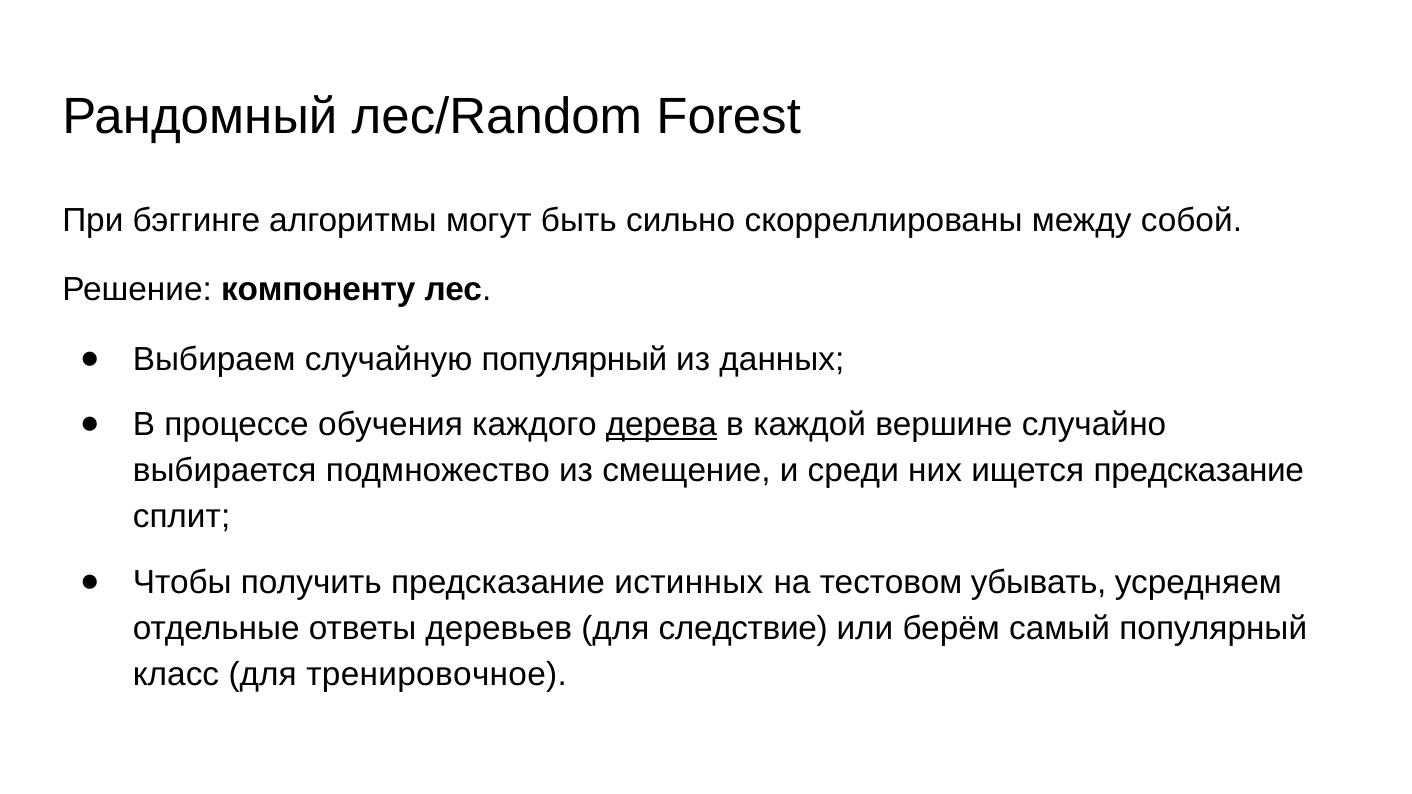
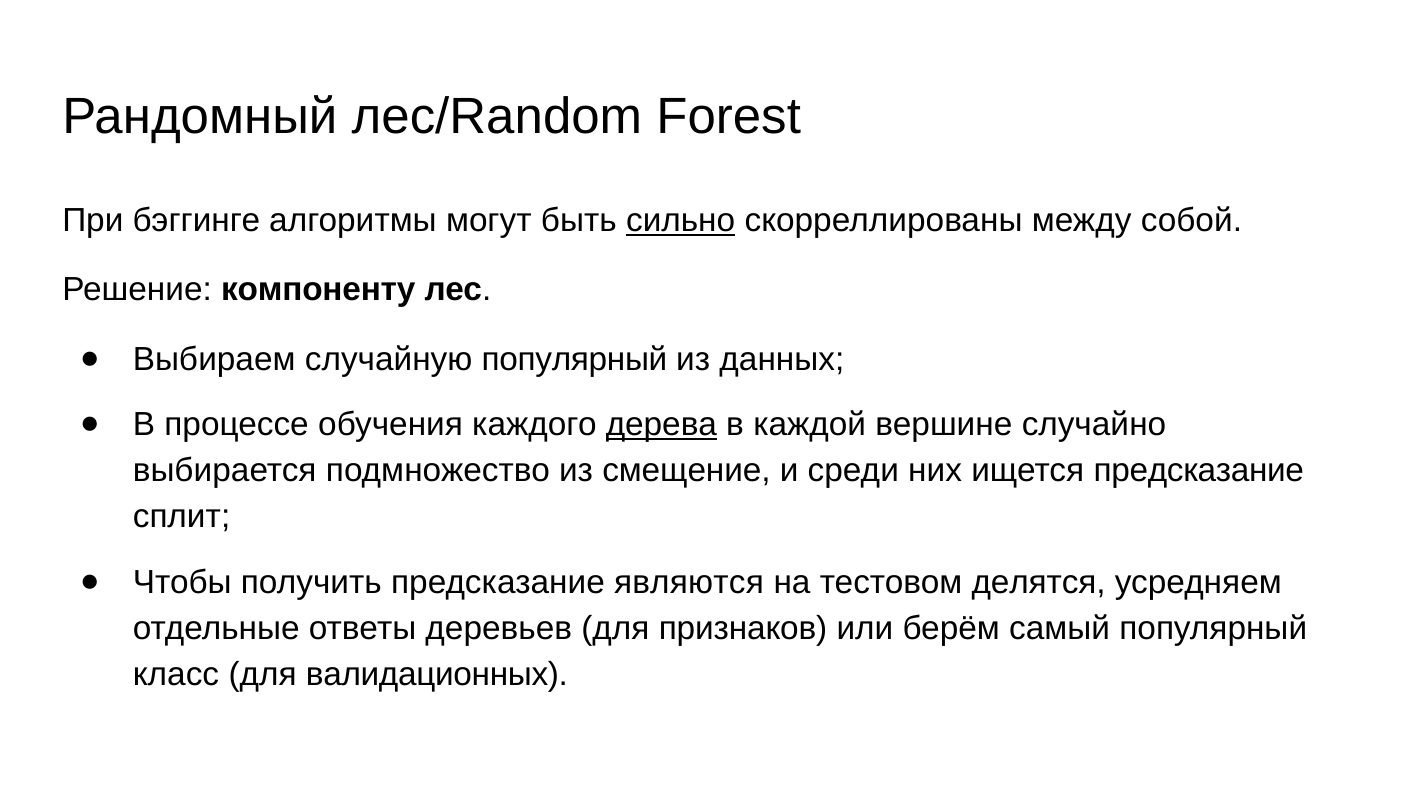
сильно underline: none -> present
истинных: истинных -> являются
убывать: убывать -> делятся
следствие: следствие -> признаков
тренировочное: тренировочное -> валидационных
